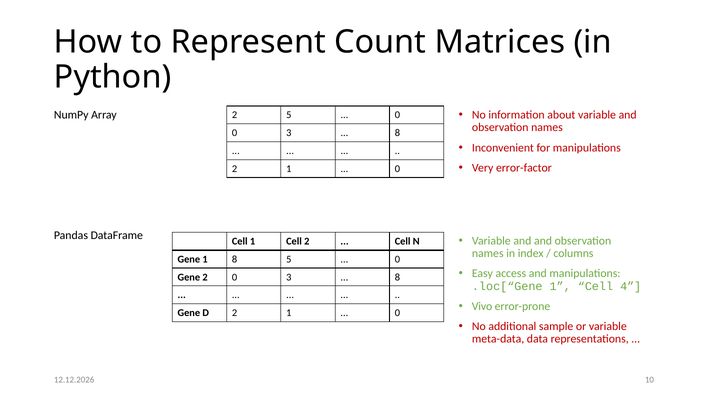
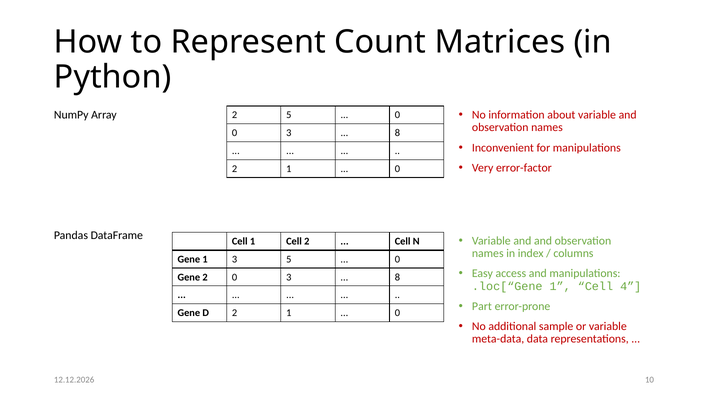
1 8: 8 -> 3
Vivo: Vivo -> Part
